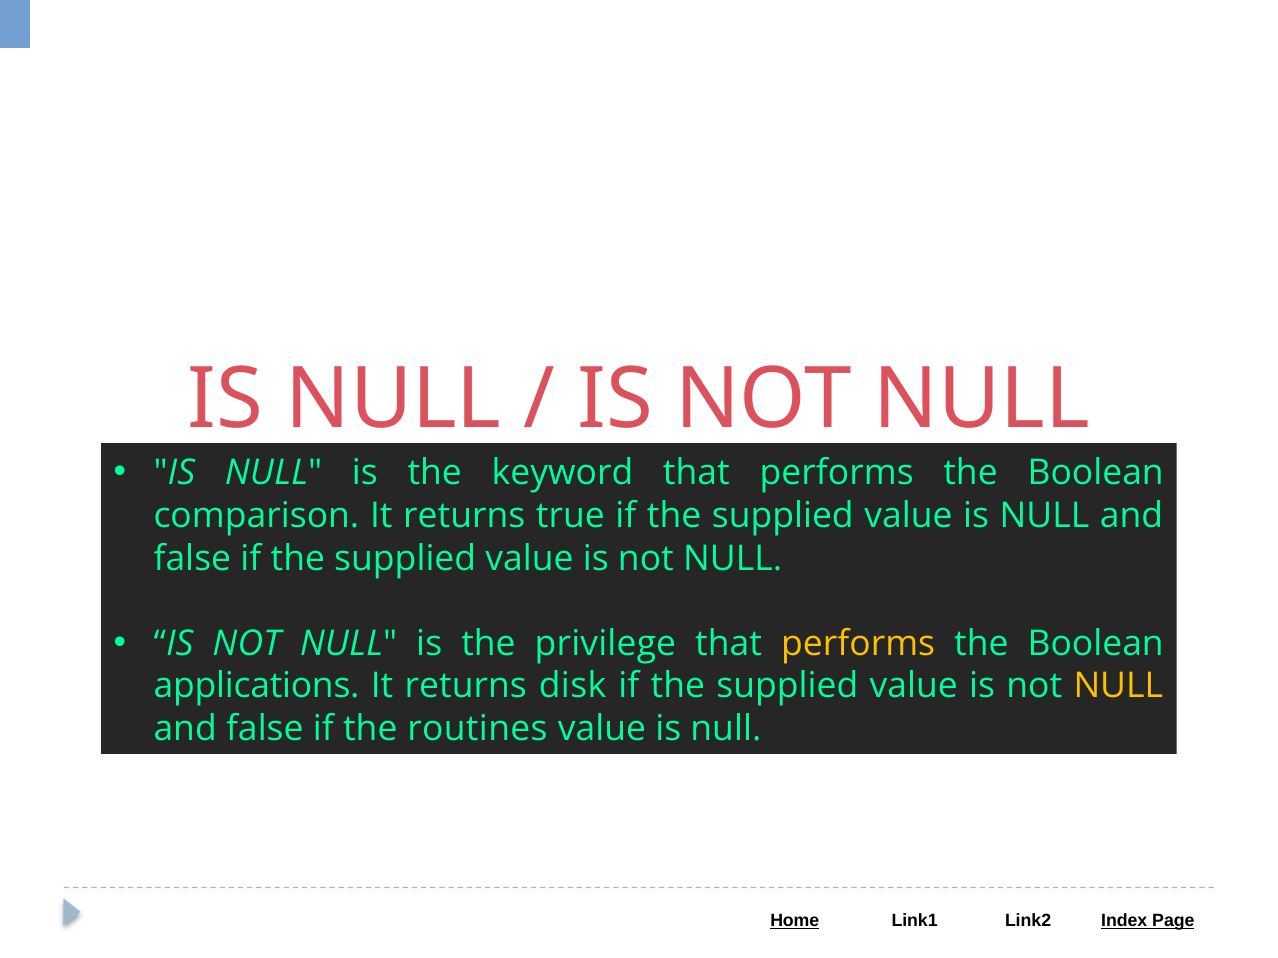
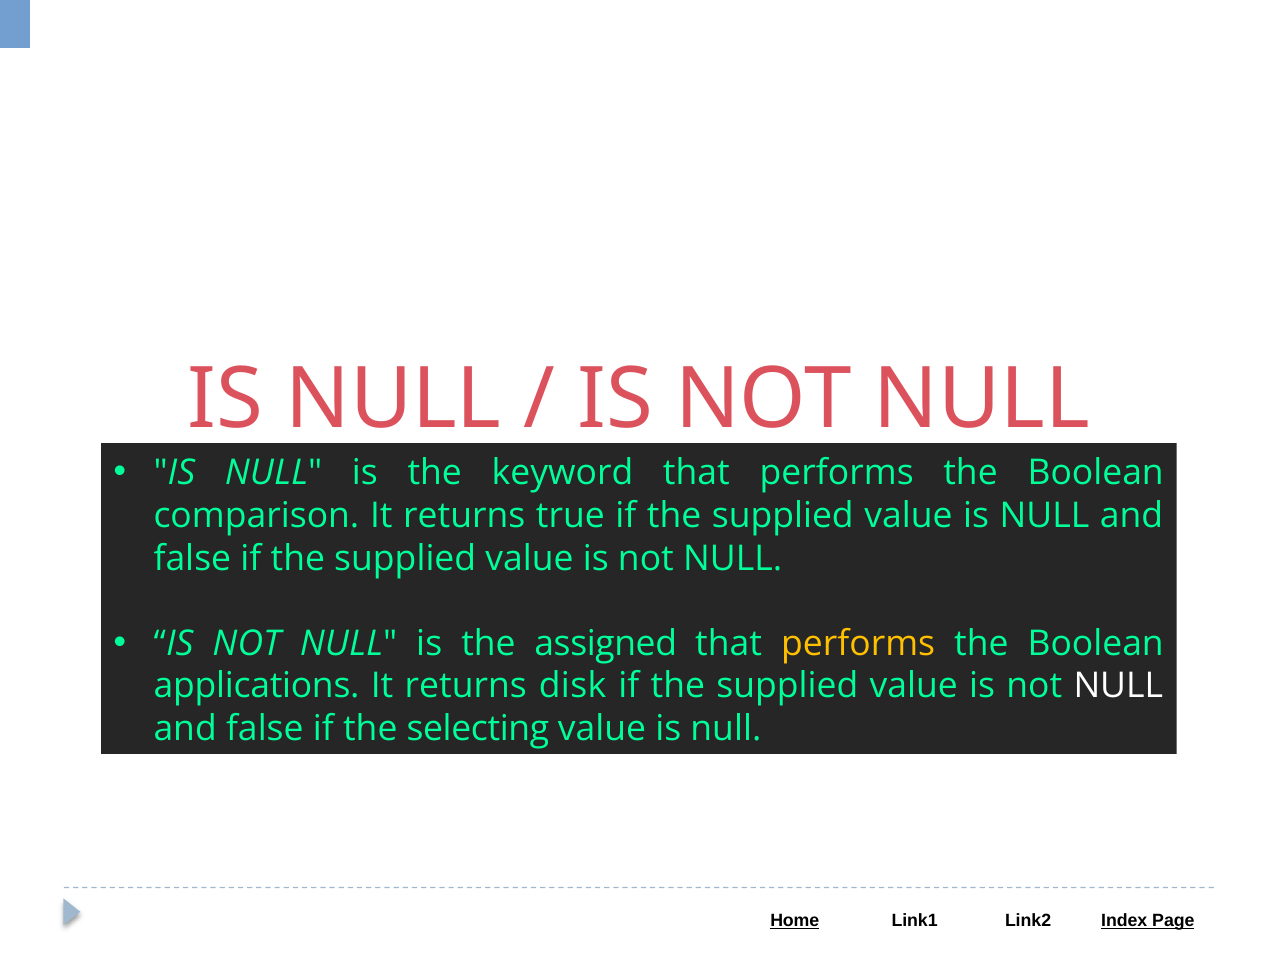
privilege: privilege -> assigned
NULL at (1118, 687) colour: yellow -> white
routines: routines -> selecting
